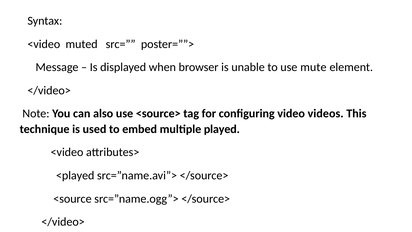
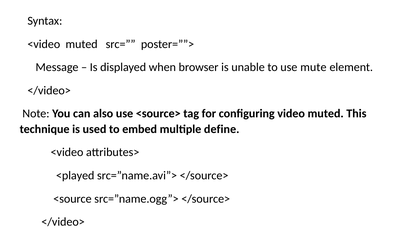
video videos: videos -> muted
played: played -> define
